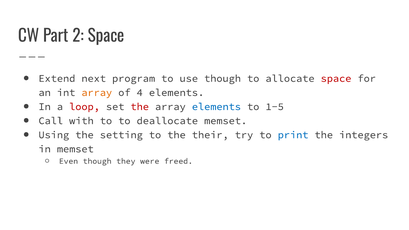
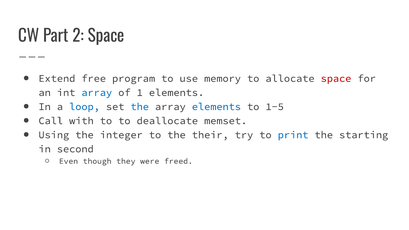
next: next -> free
use though: though -> memory
array at (97, 93) colour: orange -> blue
4: 4 -> 1
loop colour: red -> blue
the at (140, 107) colour: red -> blue
setting: setting -> integer
integers: integers -> starting
in memset: memset -> second
